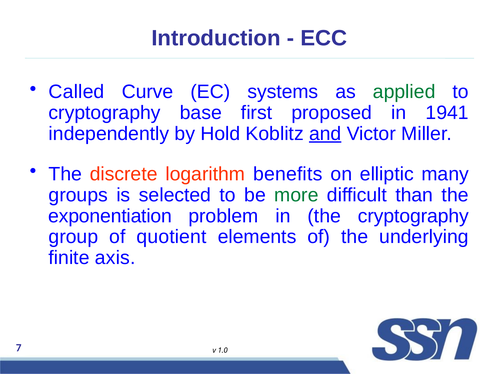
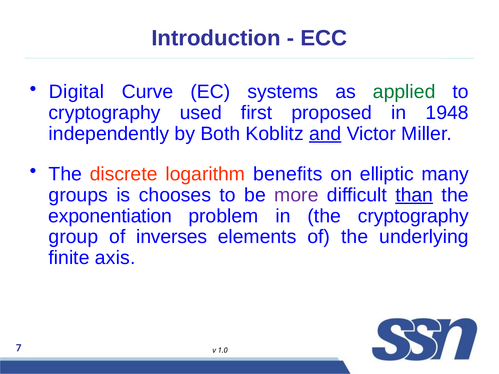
Called: Called -> Digital
base: base -> used
1941: 1941 -> 1948
Hold: Hold -> Both
selected: selected -> chooses
more colour: green -> purple
than underline: none -> present
quotient: quotient -> inverses
